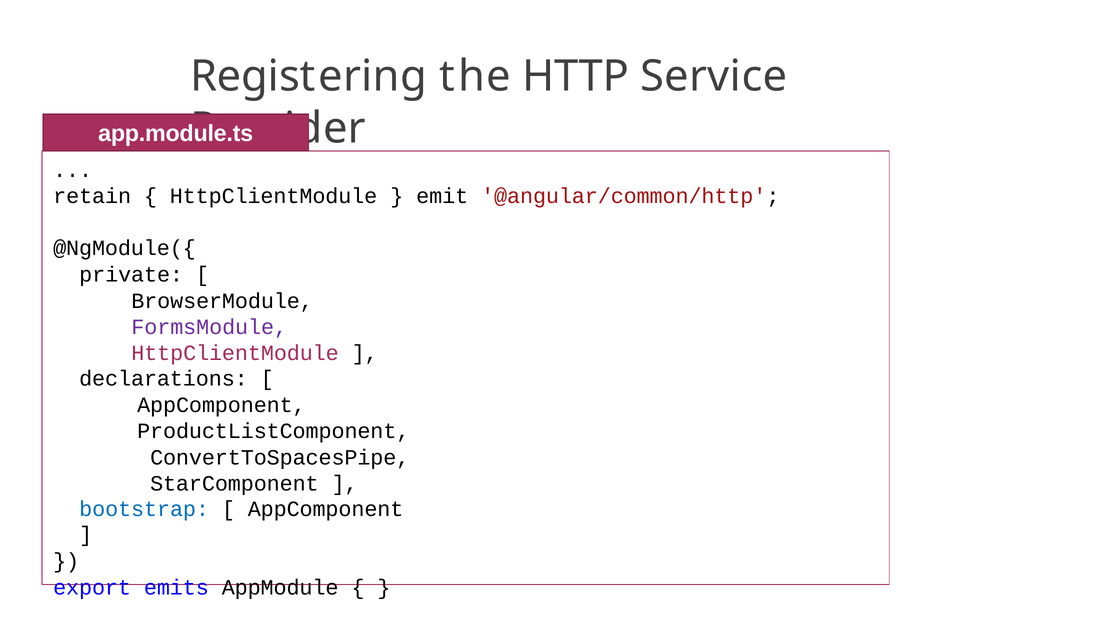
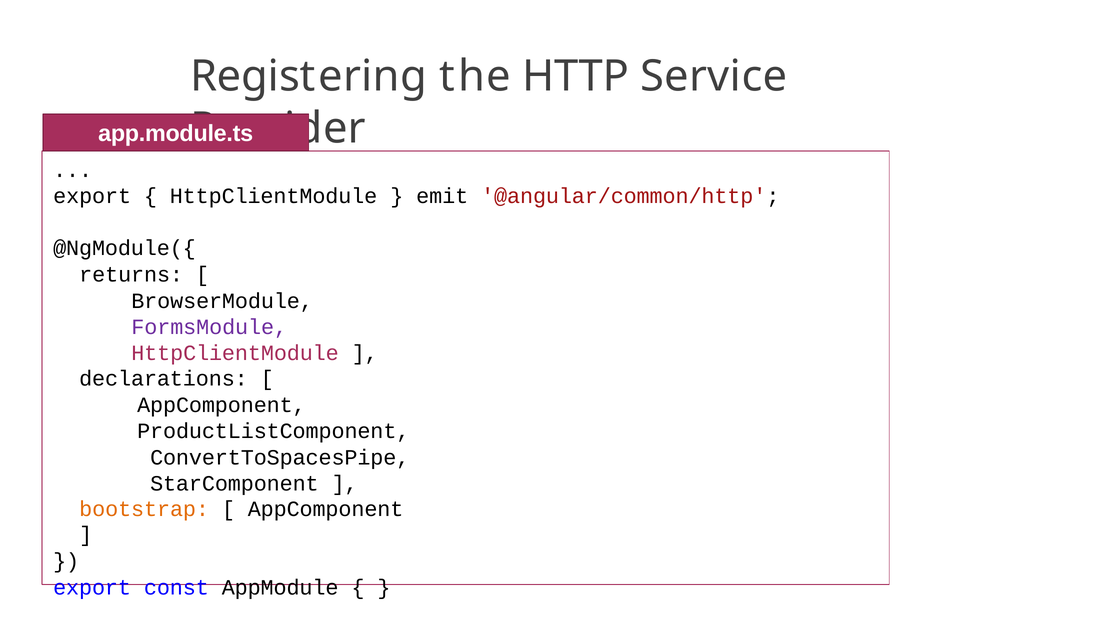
retain at (92, 196): retain -> export
private: private -> returns
bootstrap colour: blue -> orange
emits: emits -> const
